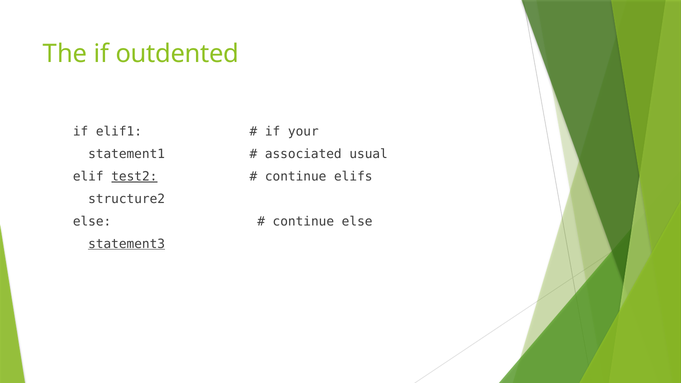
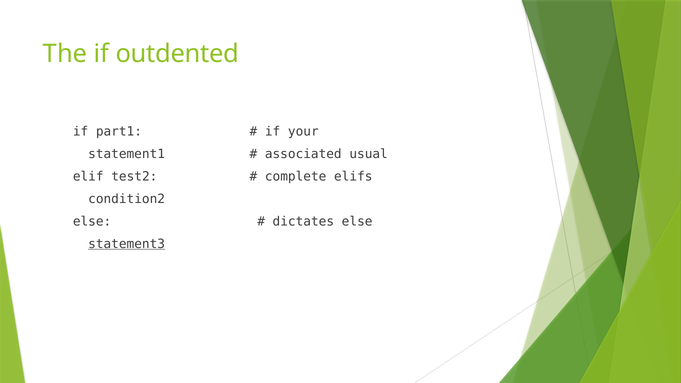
elif1: elif1 -> part1
test2 underline: present -> none
continue at (296, 177): continue -> complete
structure2: structure2 -> condition2
continue at (303, 221): continue -> dictates
